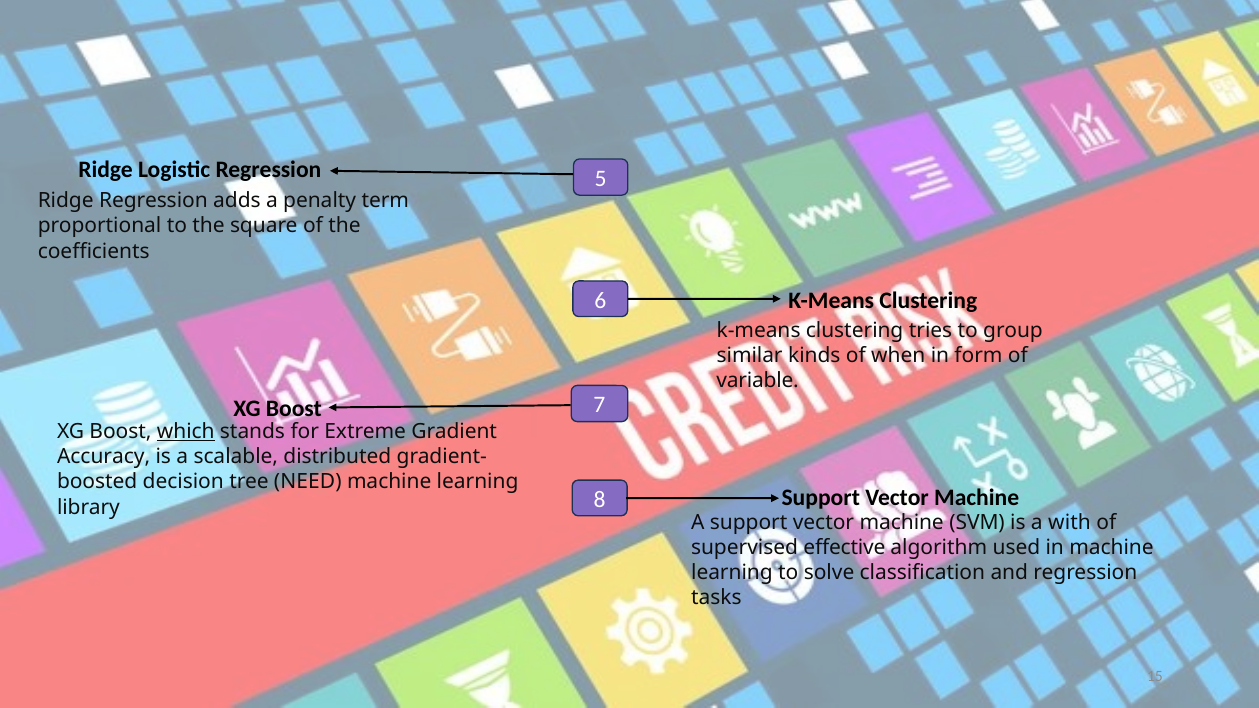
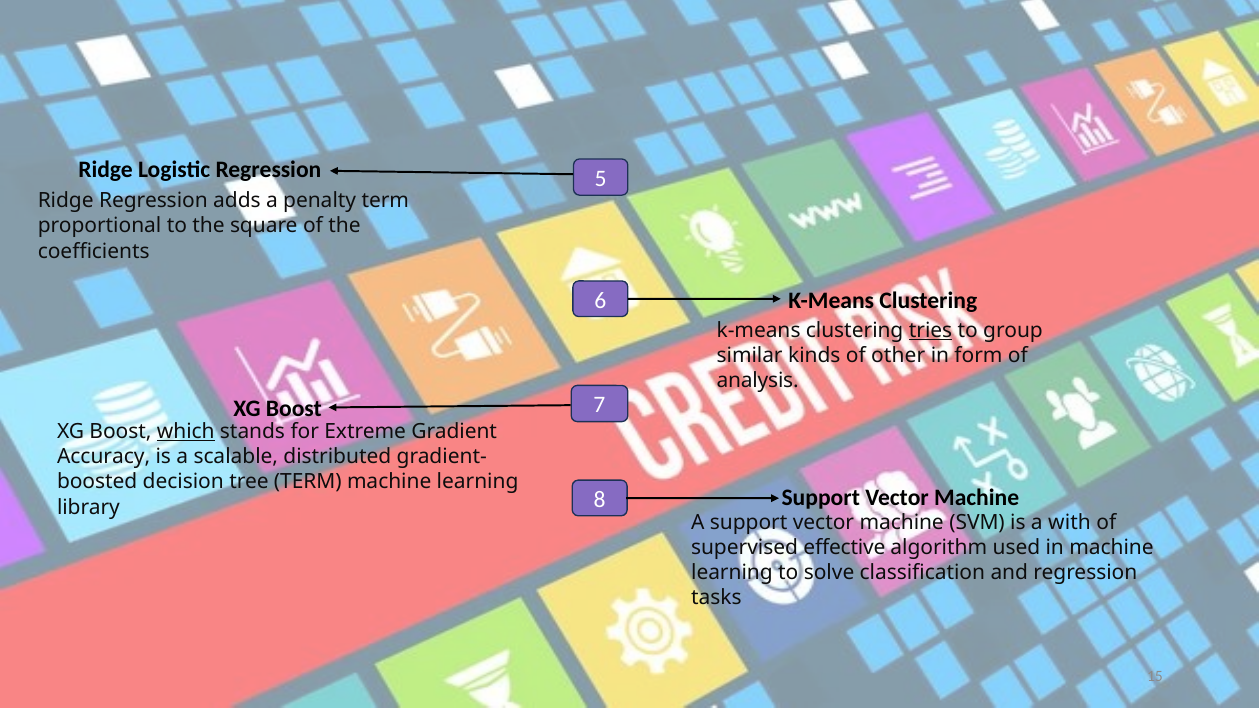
tries underline: none -> present
when: when -> other
variable: variable -> analysis
tree NEED: NEED -> TERM
